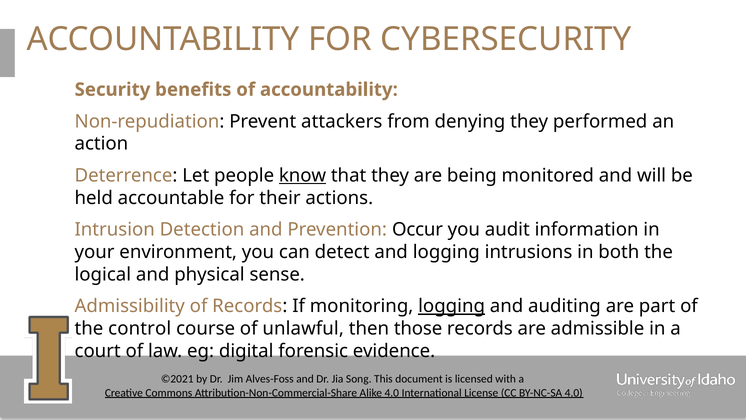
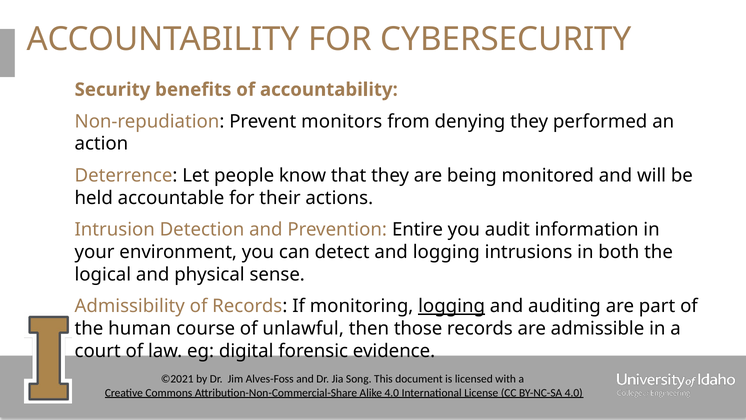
attackers: attackers -> monitors
know underline: present -> none
Occur: Occur -> Entire
control: control -> human
